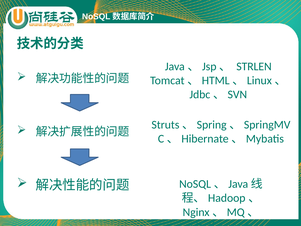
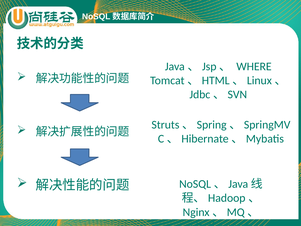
STRLEN: STRLEN -> WHERE
